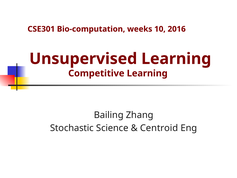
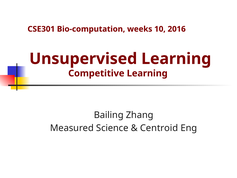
Stochastic: Stochastic -> Measured
